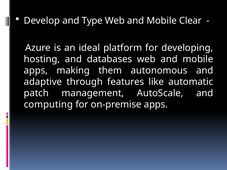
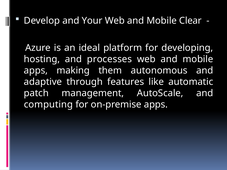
Type: Type -> Your
databases: databases -> processes
